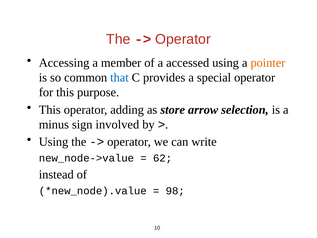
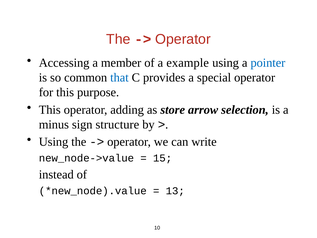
accessed: accessed -> example
pointer colour: orange -> blue
involved: involved -> structure
62: 62 -> 15
98: 98 -> 13
